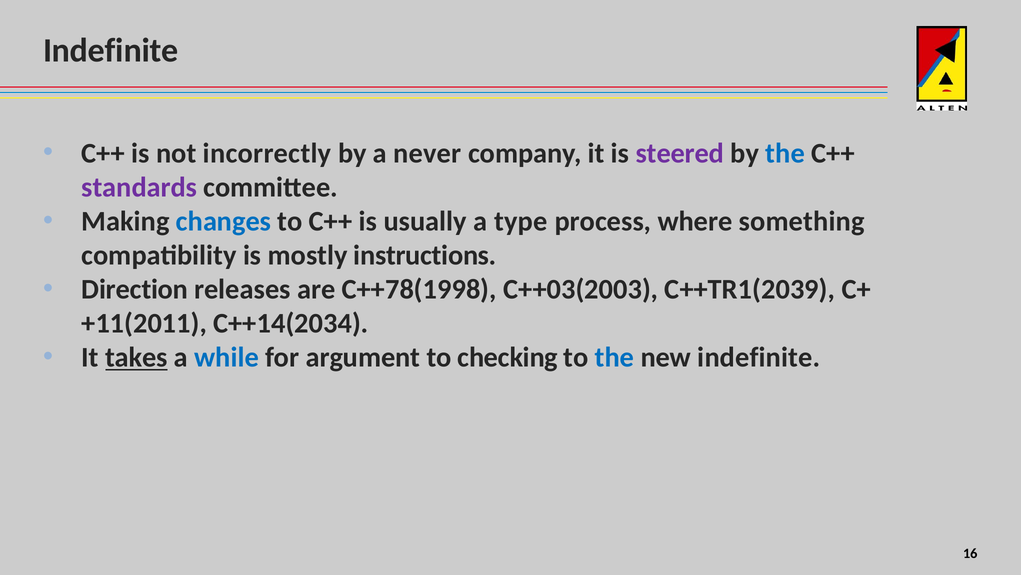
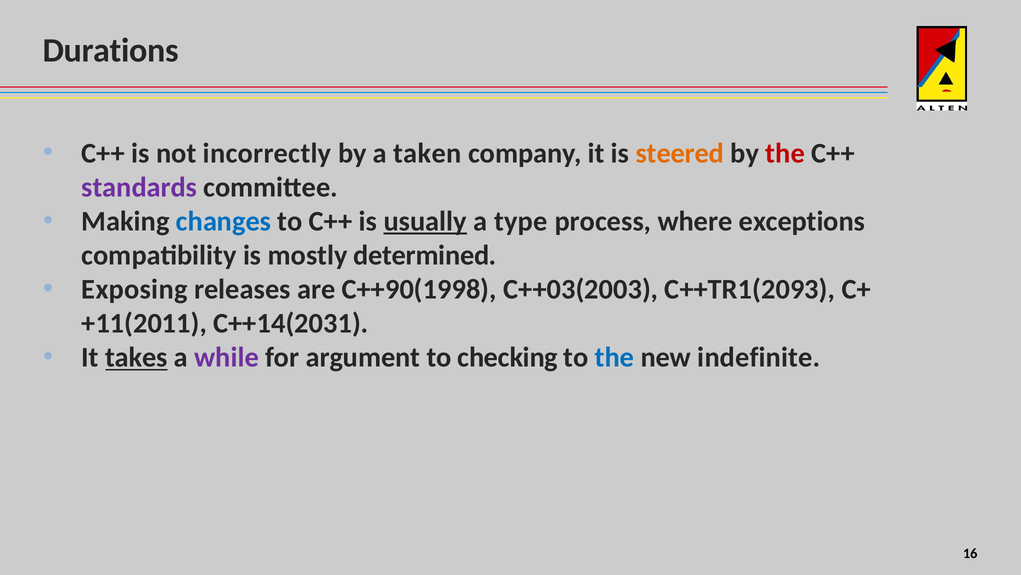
Indefinite at (111, 51): Indefinite -> Durations
never: never -> taken
steered colour: purple -> orange
the at (785, 153) colour: blue -> red
usually underline: none -> present
something: something -> exceptions
instructions: instructions -> determined
Direction: Direction -> Exposing
C++78(1998: C++78(1998 -> C++90(1998
C++TR1(2039: C++TR1(2039 -> C++TR1(2093
C++14(2034: C++14(2034 -> C++14(2031
while colour: blue -> purple
